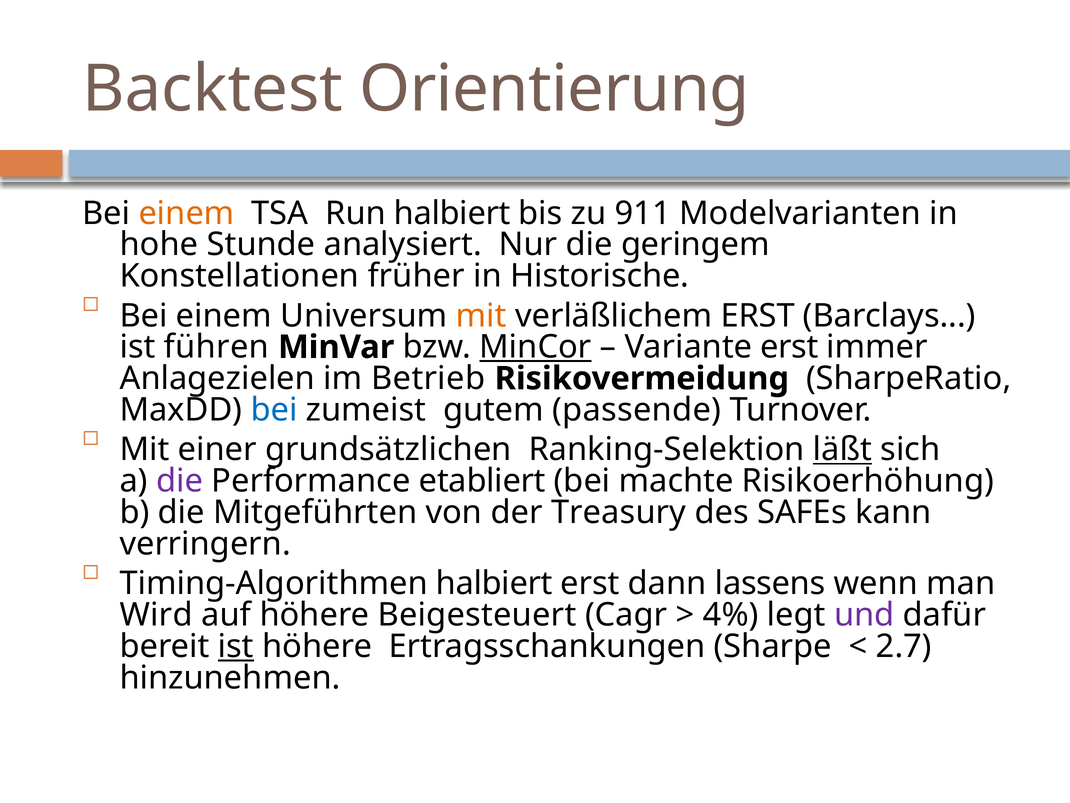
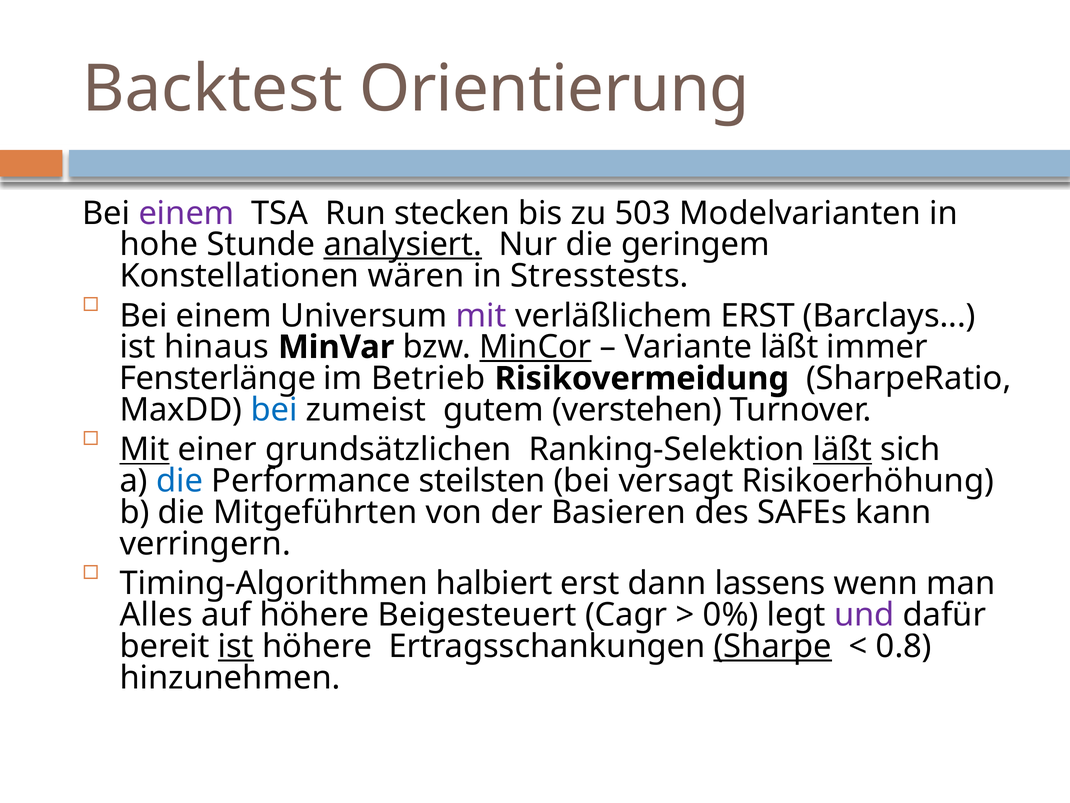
einem at (187, 213) colour: orange -> purple
Run halbiert: halbiert -> stecken
911: 911 -> 503
analysiert underline: none -> present
früher: früher -> wären
Historische: Historische -> Stresstests
mit at (481, 316) colour: orange -> purple
führen: führen -> hinaus
Variante erst: erst -> läßt
Anlagezielen: Anlagezielen -> Fensterlänge
passende: passende -> verstehen
Mit at (145, 449) underline: none -> present
die at (180, 481) colour: purple -> blue
etabliert: etabliert -> steilsten
machte: machte -> versagt
Treasury: Treasury -> Basieren
Wird: Wird -> Alles
4%: 4% -> 0%
Sharpe underline: none -> present
2.7: 2.7 -> 0.8
